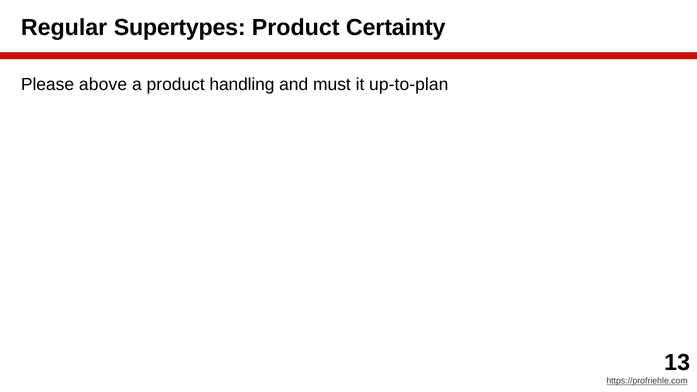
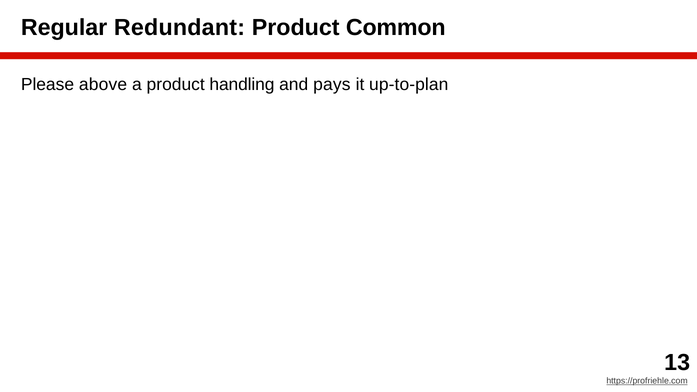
Supertypes: Supertypes -> Redundant
Certainty: Certainty -> Common
must: must -> pays
